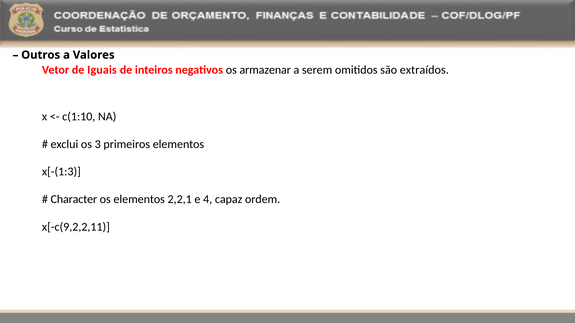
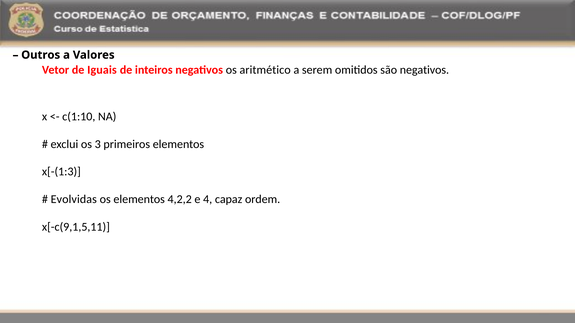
armazenar: armazenar -> aritmético
são extraídos: extraídos -> negativos
Character: Character -> Evolvidas
2,2,1: 2,2,1 -> 4,2,2
x[-c(9,2,2,11: x[-c(9,2,2,11 -> x[-c(9,1,5,11
